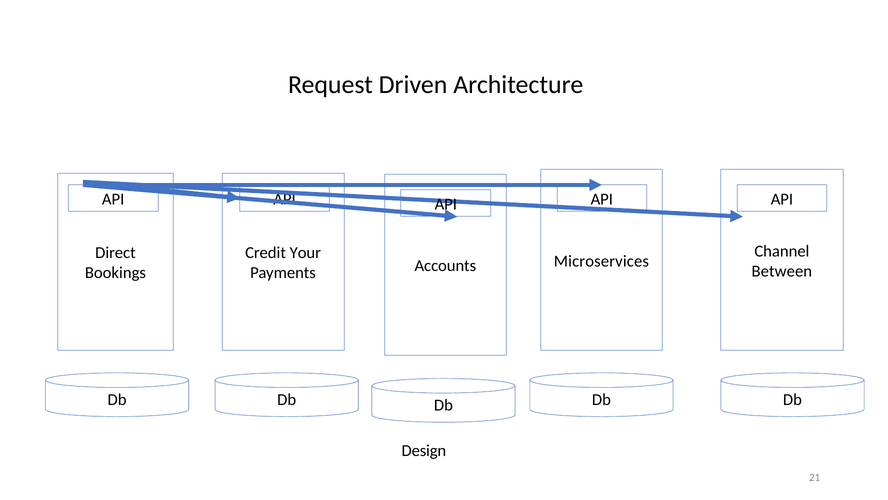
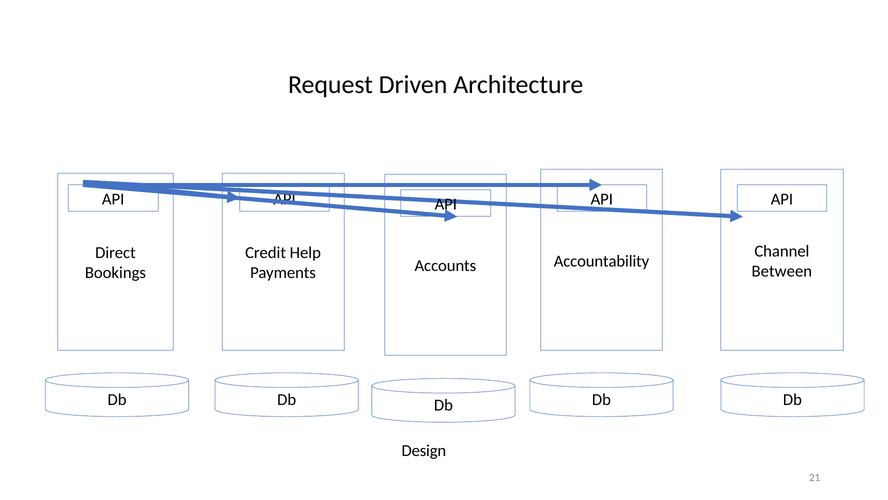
Your: Your -> Help
Microservices: Microservices -> Accountability
